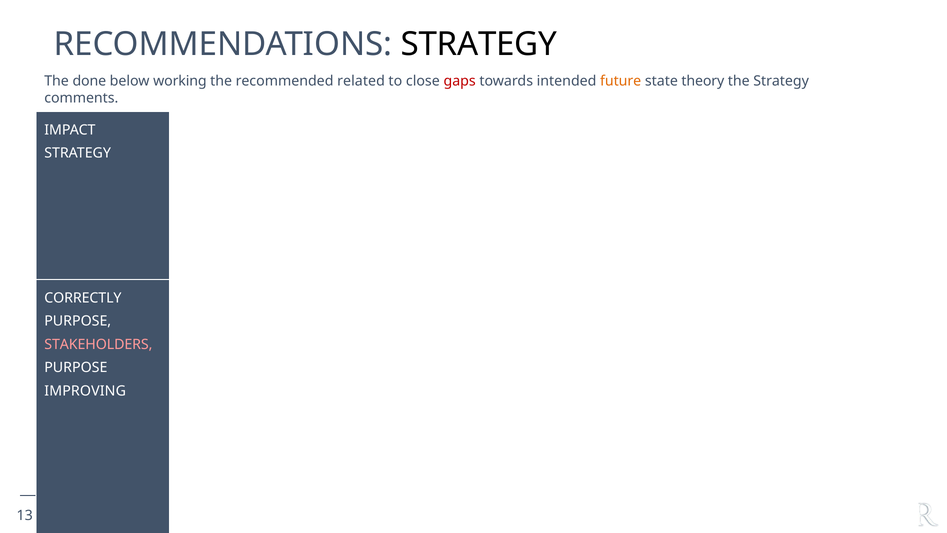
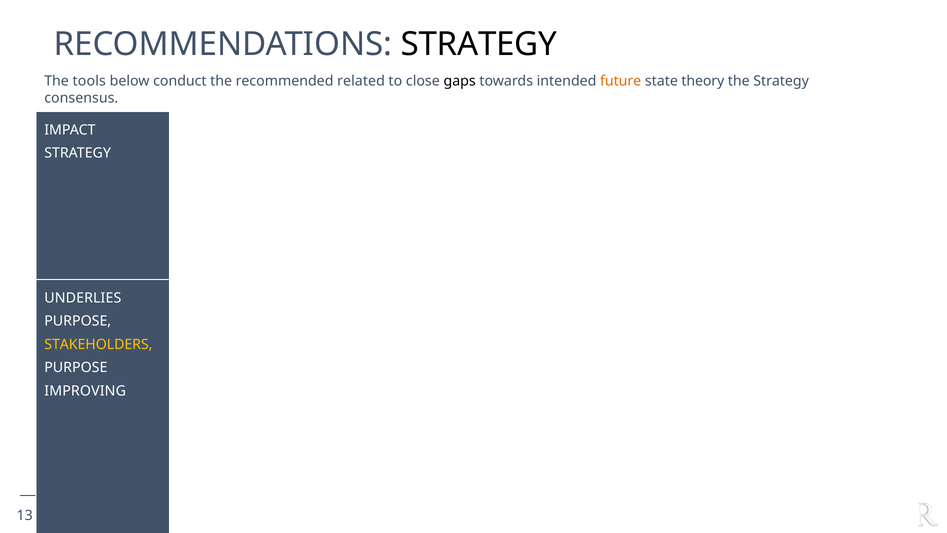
done: done -> tools
working: working -> conduct
gaps colour: red -> black
comments: comments -> consensus
CORRECTLY: CORRECTLY -> UNDERLIES
STAKEHOLDERS colour: pink -> yellow
